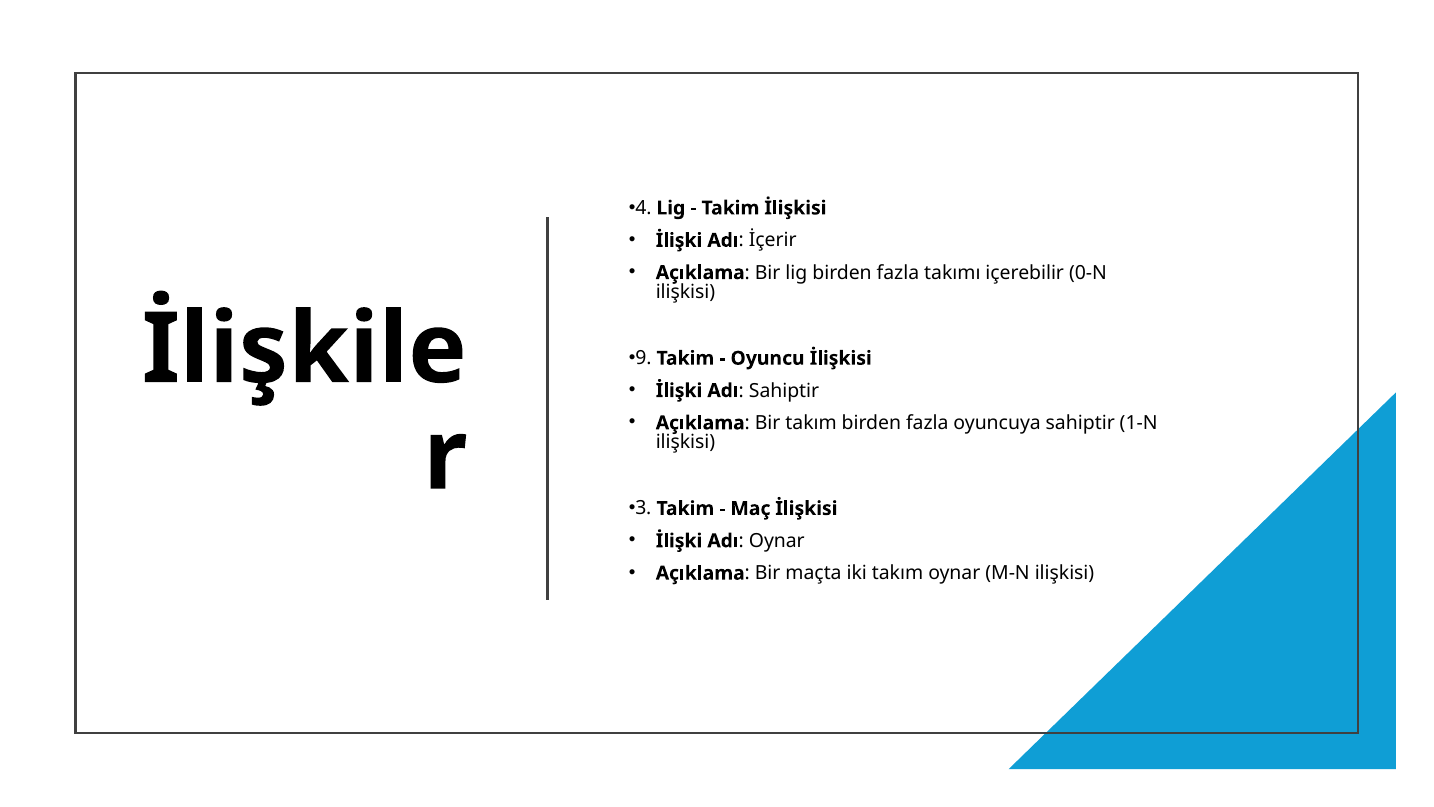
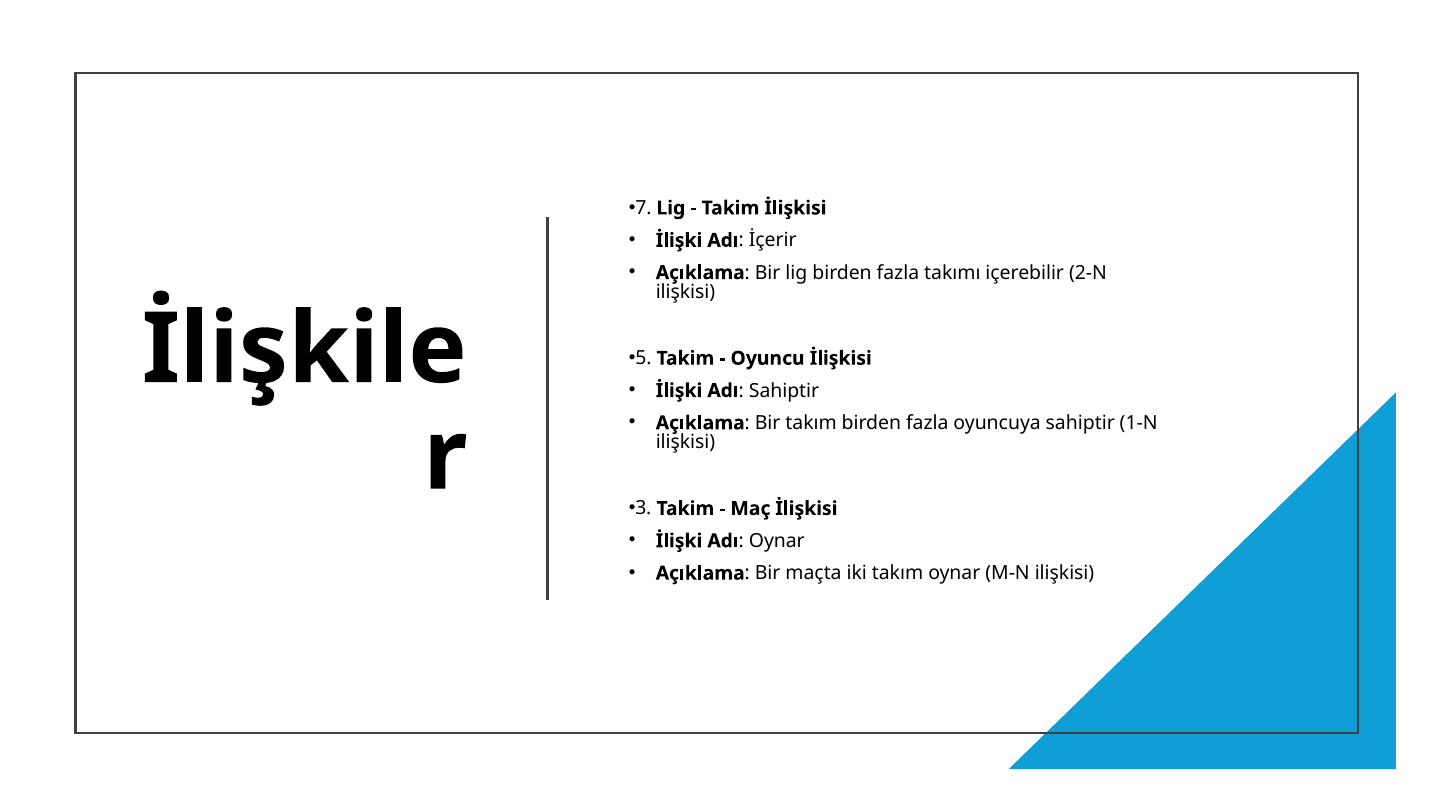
4: 4 -> 7
0-N: 0-N -> 2-N
9: 9 -> 5
